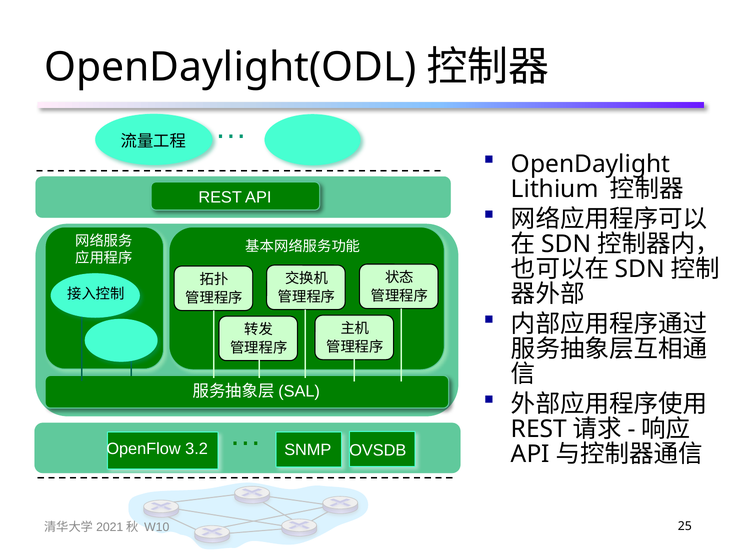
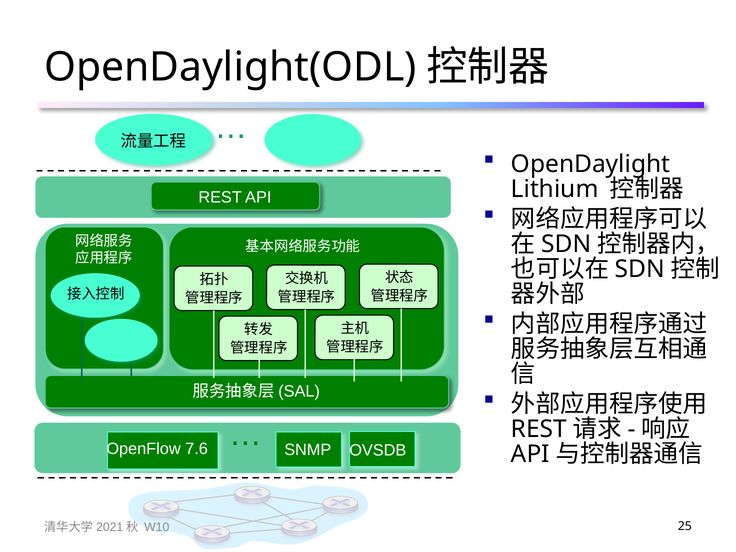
3.2: 3.2 -> 7.6
